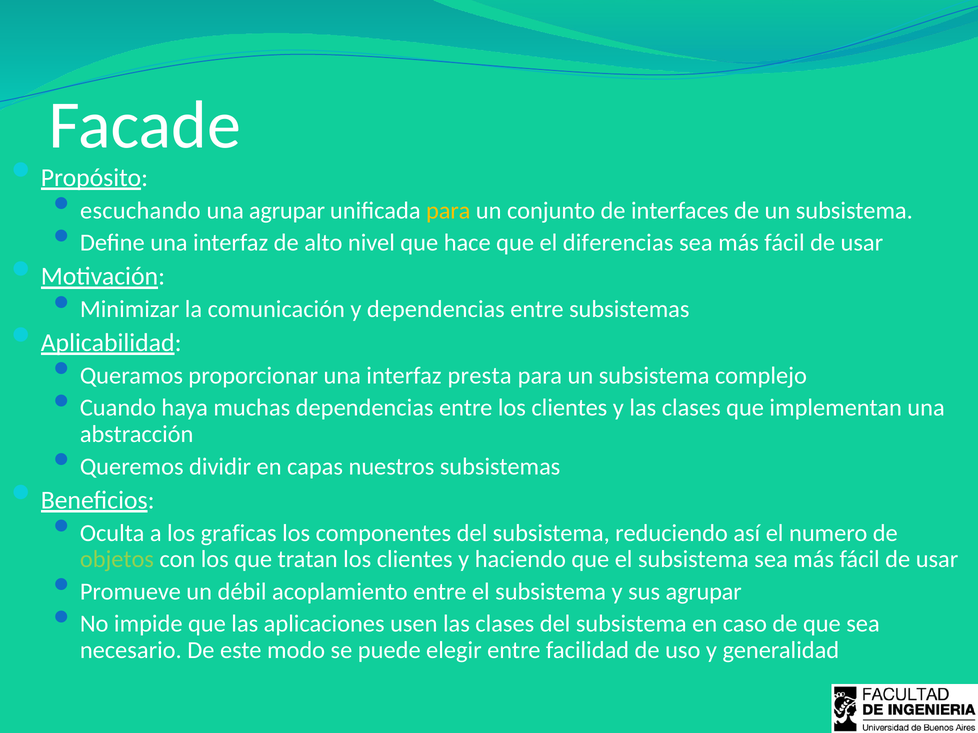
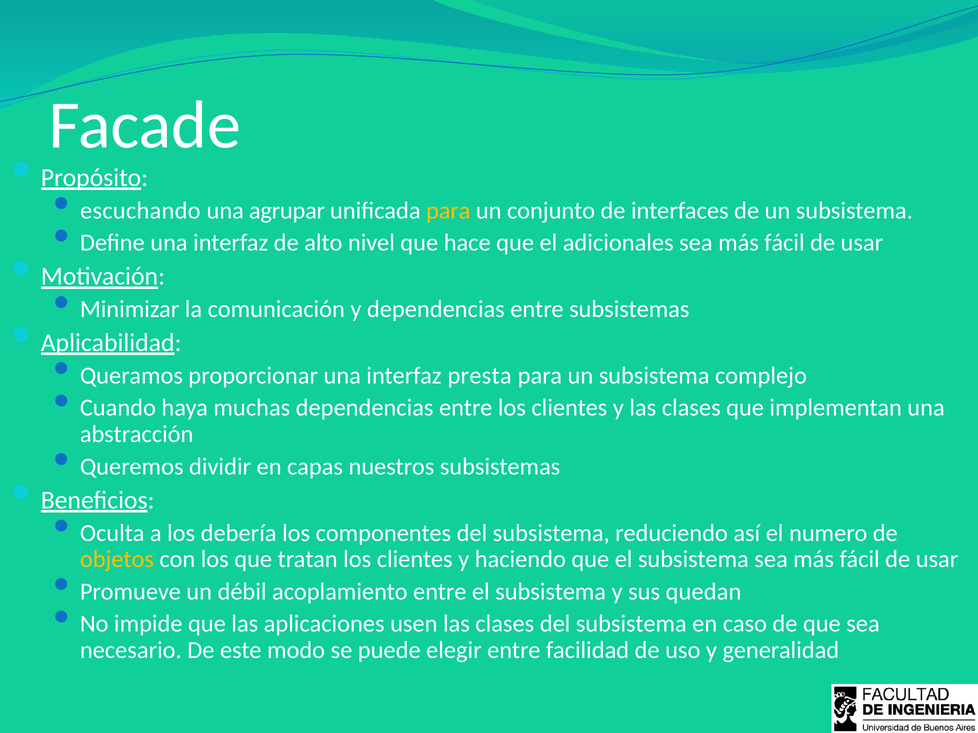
diferencias: diferencias -> adicionales
graficas: graficas -> debería
objetos colour: light green -> yellow
sus agrupar: agrupar -> quedan
